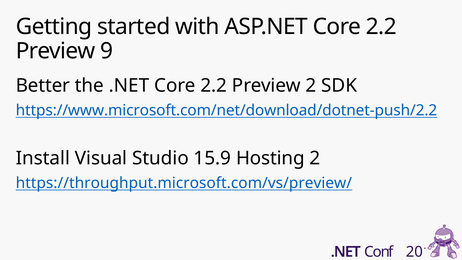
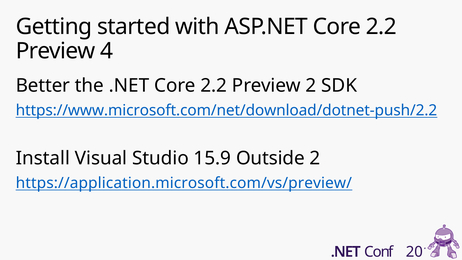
9: 9 -> 4
Hosting: Hosting -> Outside
https://throughput.microsoft.com/vs/preview/: https://throughput.microsoft.com/vs/preview/ -> https://application.microsoft.com/vs/preview/
